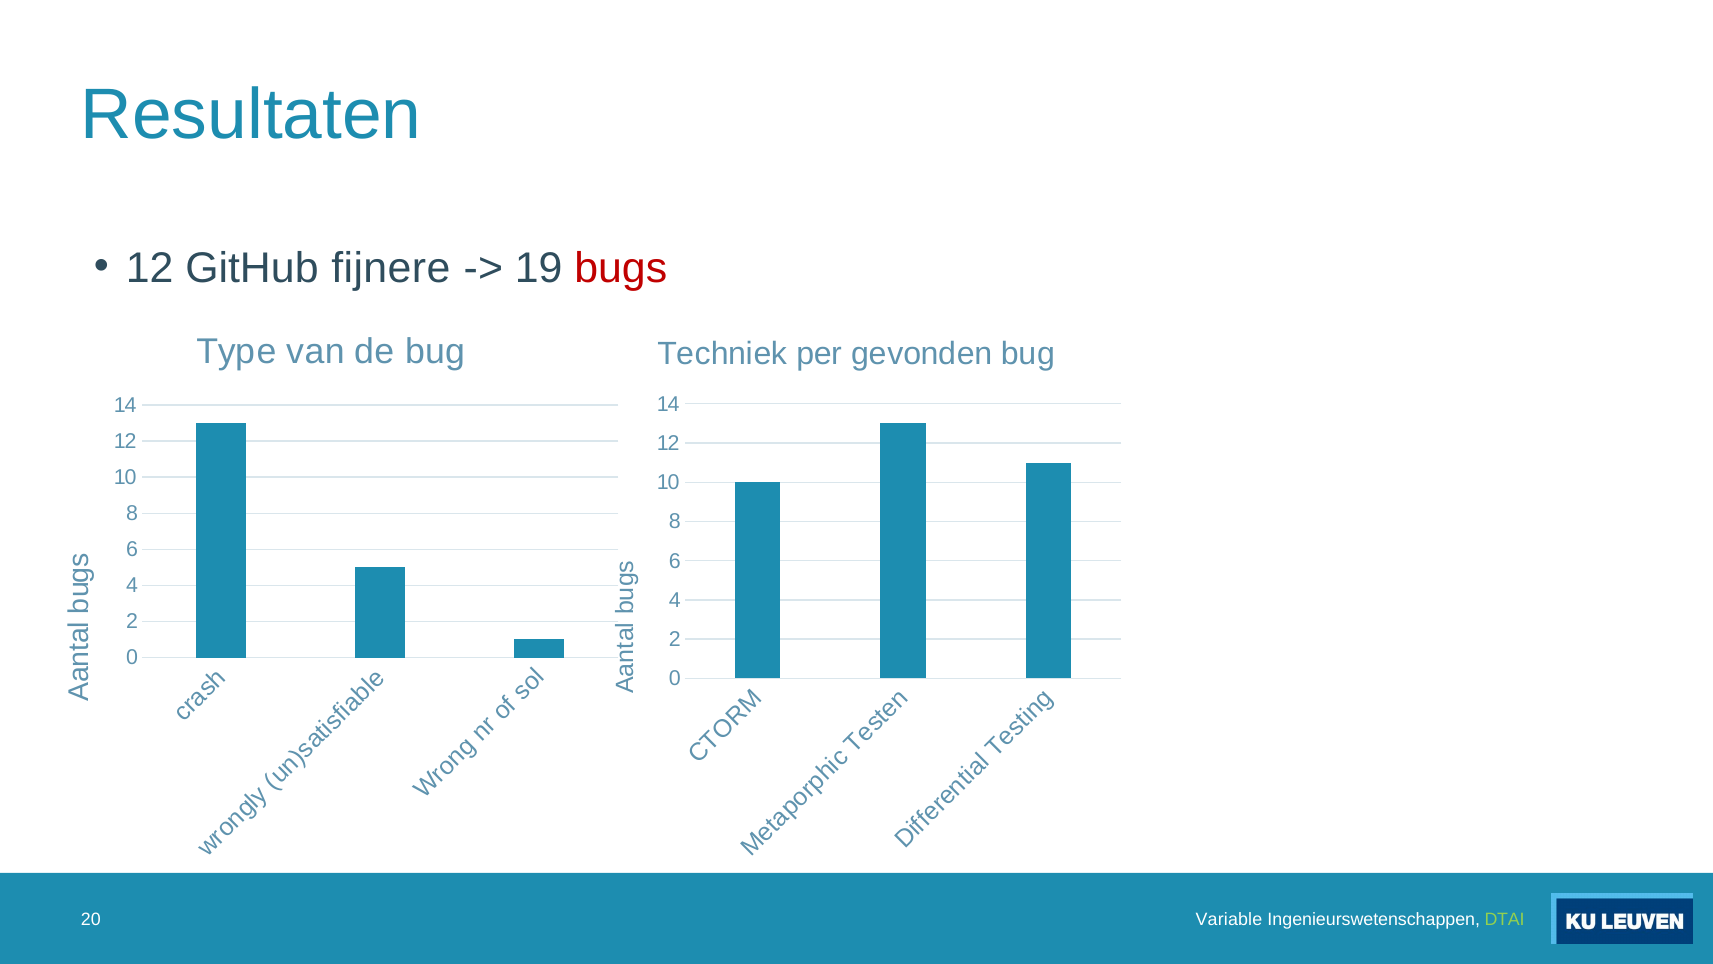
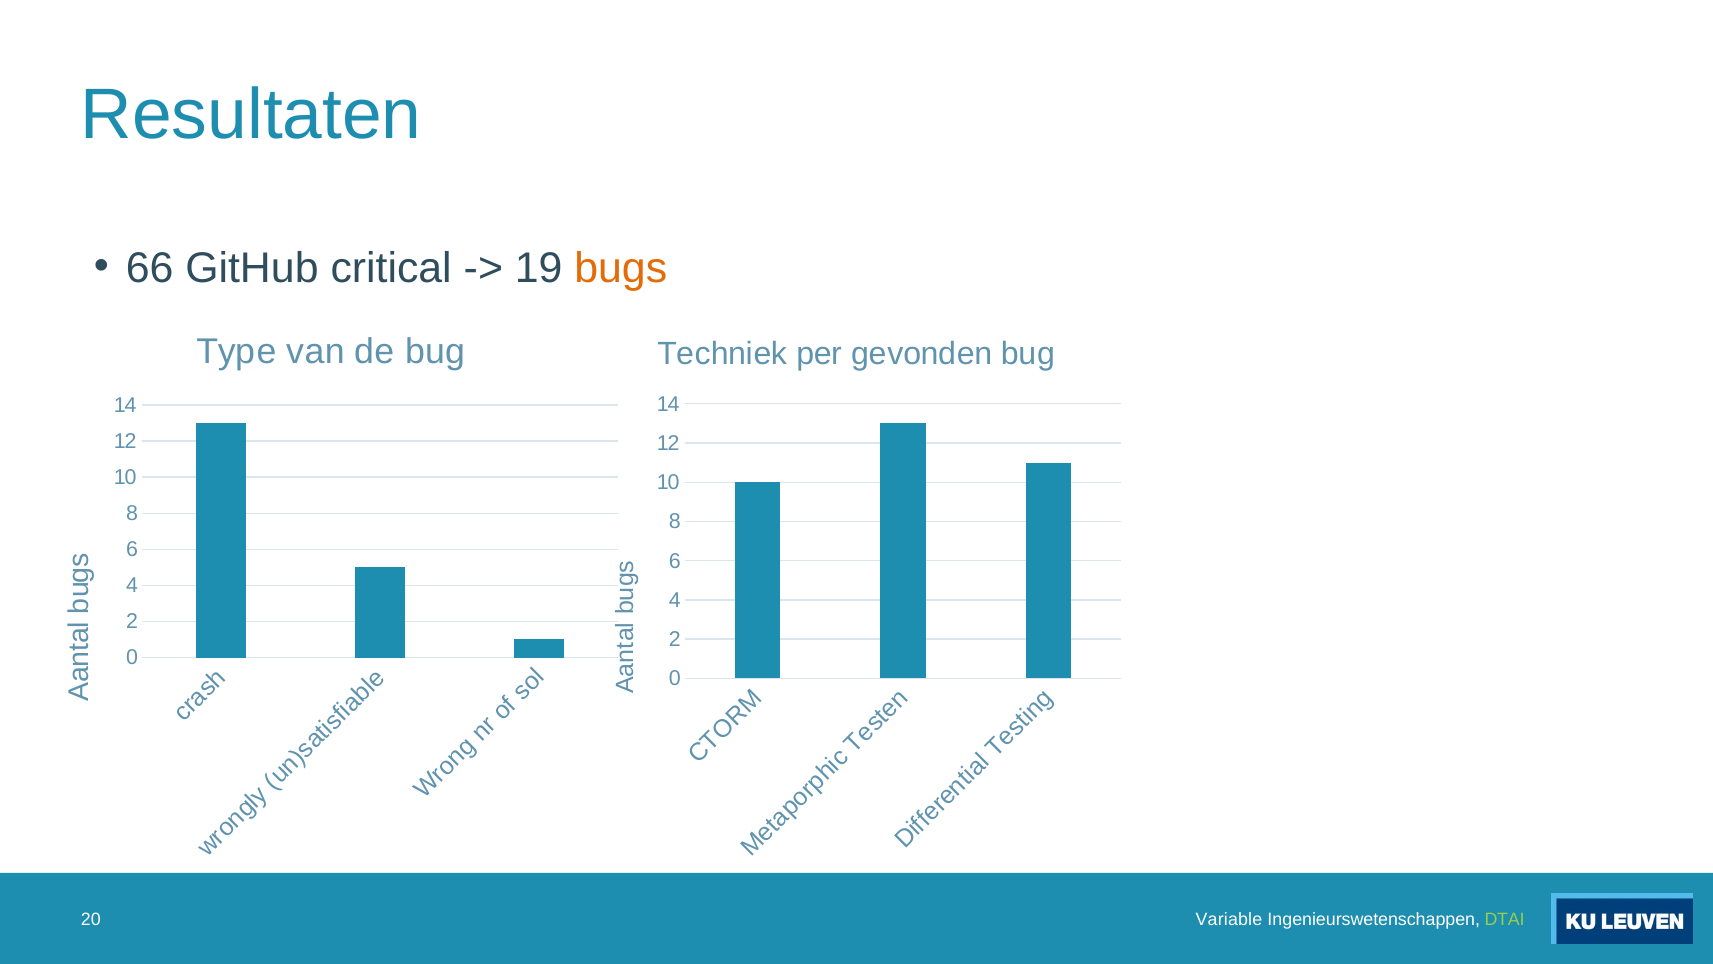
12 at (150, 268): 12 -> 66
fijnere: fijnere -> critical
bugs colour: red -> orange
